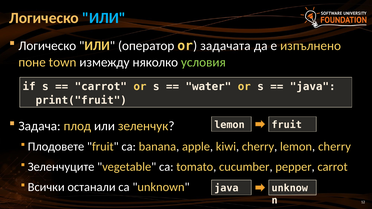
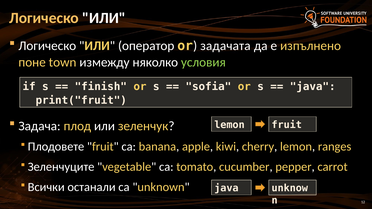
ИЛИ at (104, 18) colour: light blue -> white
carrot at (101, 87): carrot -> finish
water: water -> sofia
lemon cherry: cherry -> ranges
